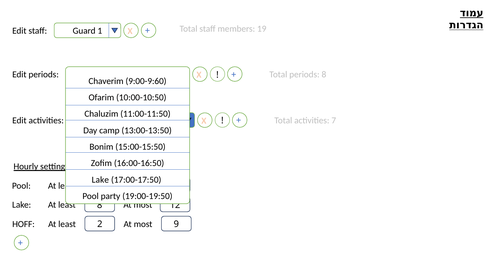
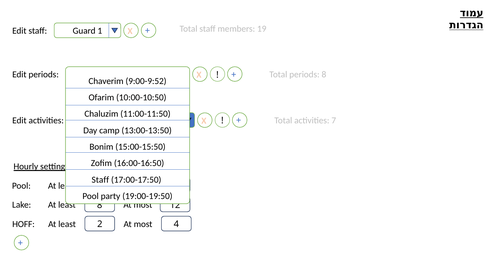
9:00-9:60: 9:00-9:60 -> 9:00-9:52
Lake at (100, 180): Lake -> Staff
9: 9 -> 4
